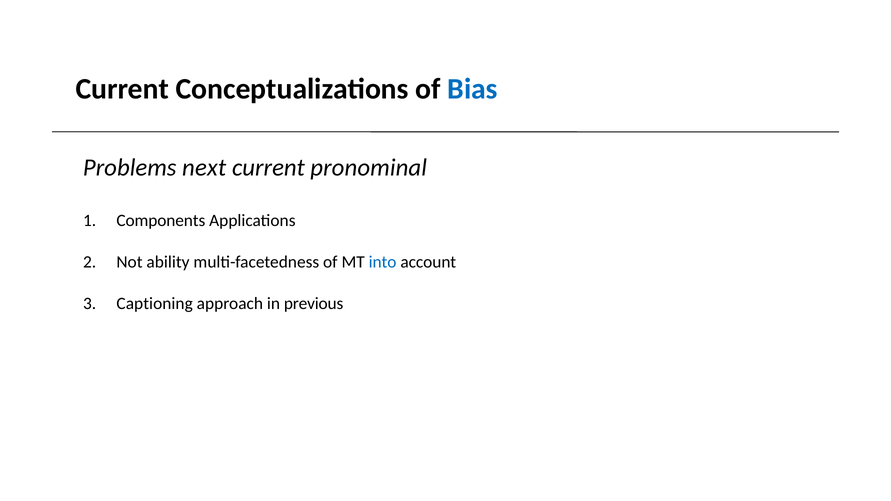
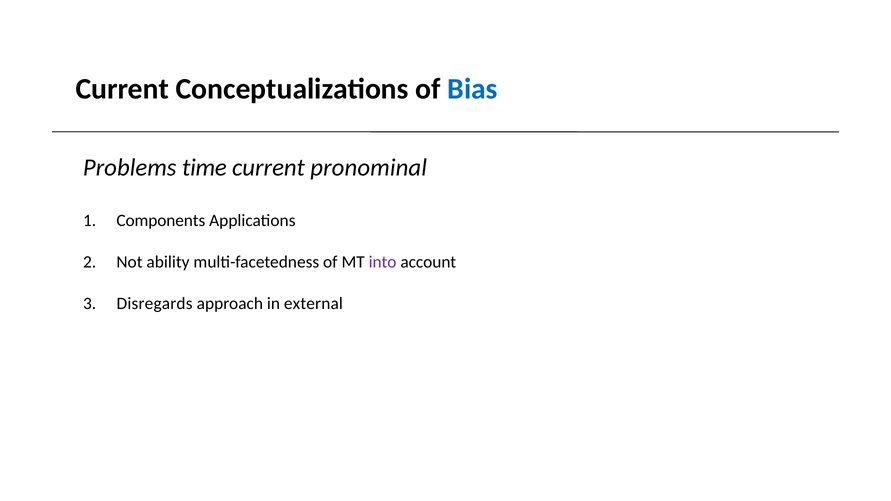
next: next -> time
into colour: blue -> purple
Captioning: Captioning -> Disregards
previous: previous -> external
